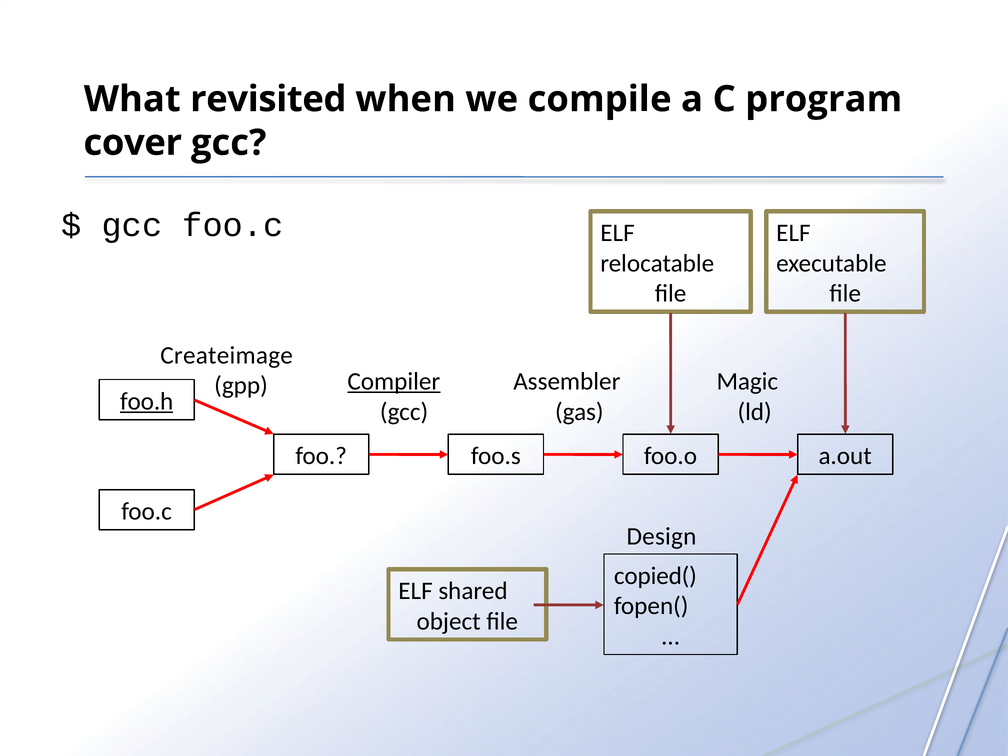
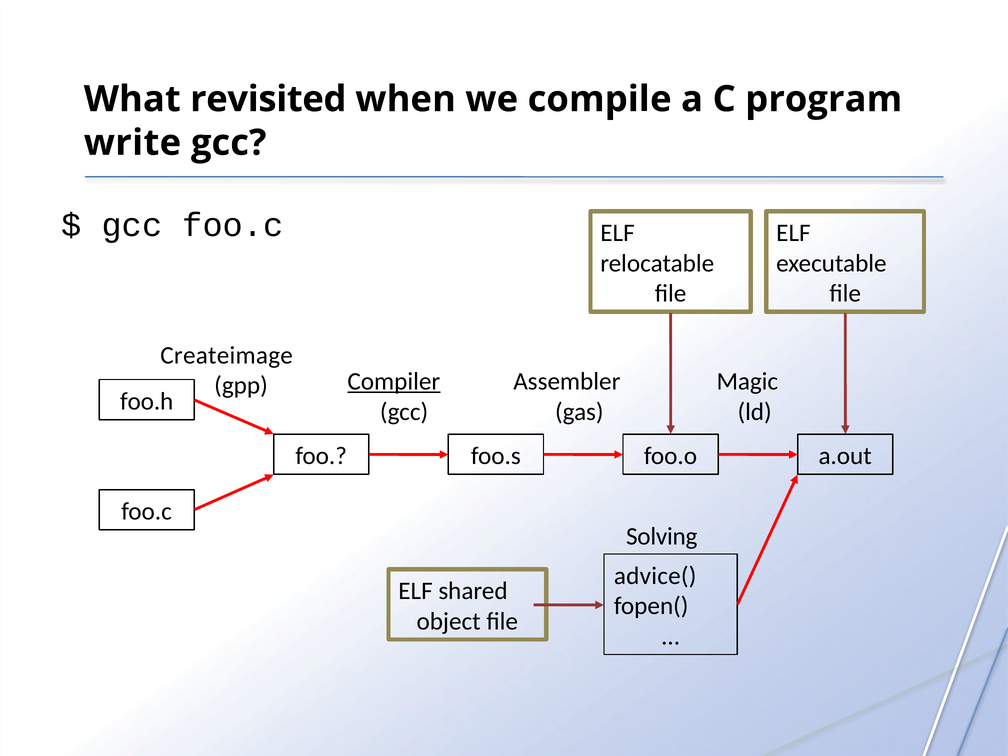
cover: cover -> write
foo.h underline: present -> none
Design: Design -> Solving
copied(: copied( -> advice(
